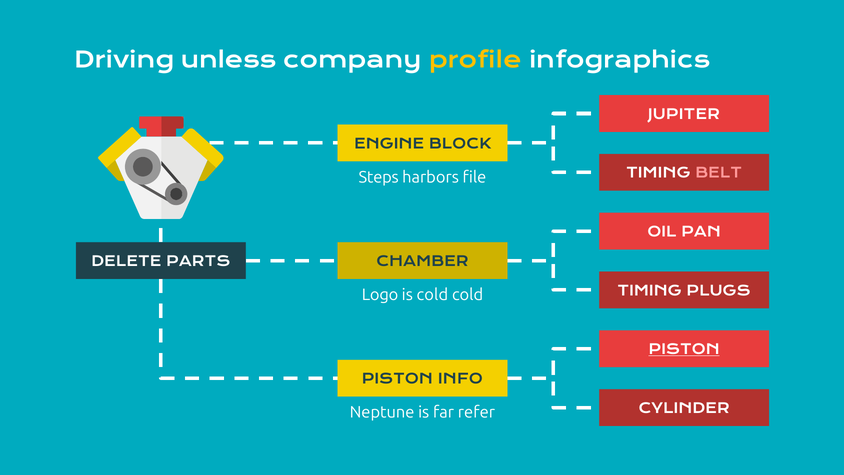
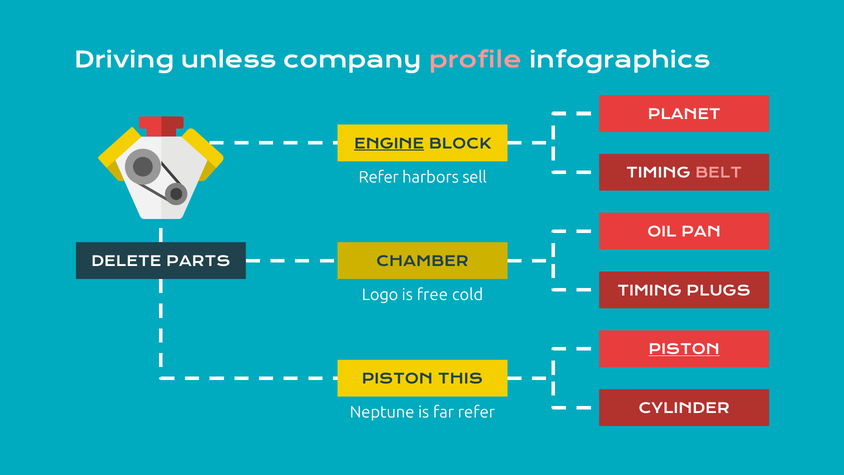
profile colour: yellow -> pink
JUPITER: JUPITER -> PLANET
ENGINE underline: none -> present
Steps at (379, 177): Steps -> Refer
file: file -> sell
is cold: cold -> free
INFO: INFO -> THIS
